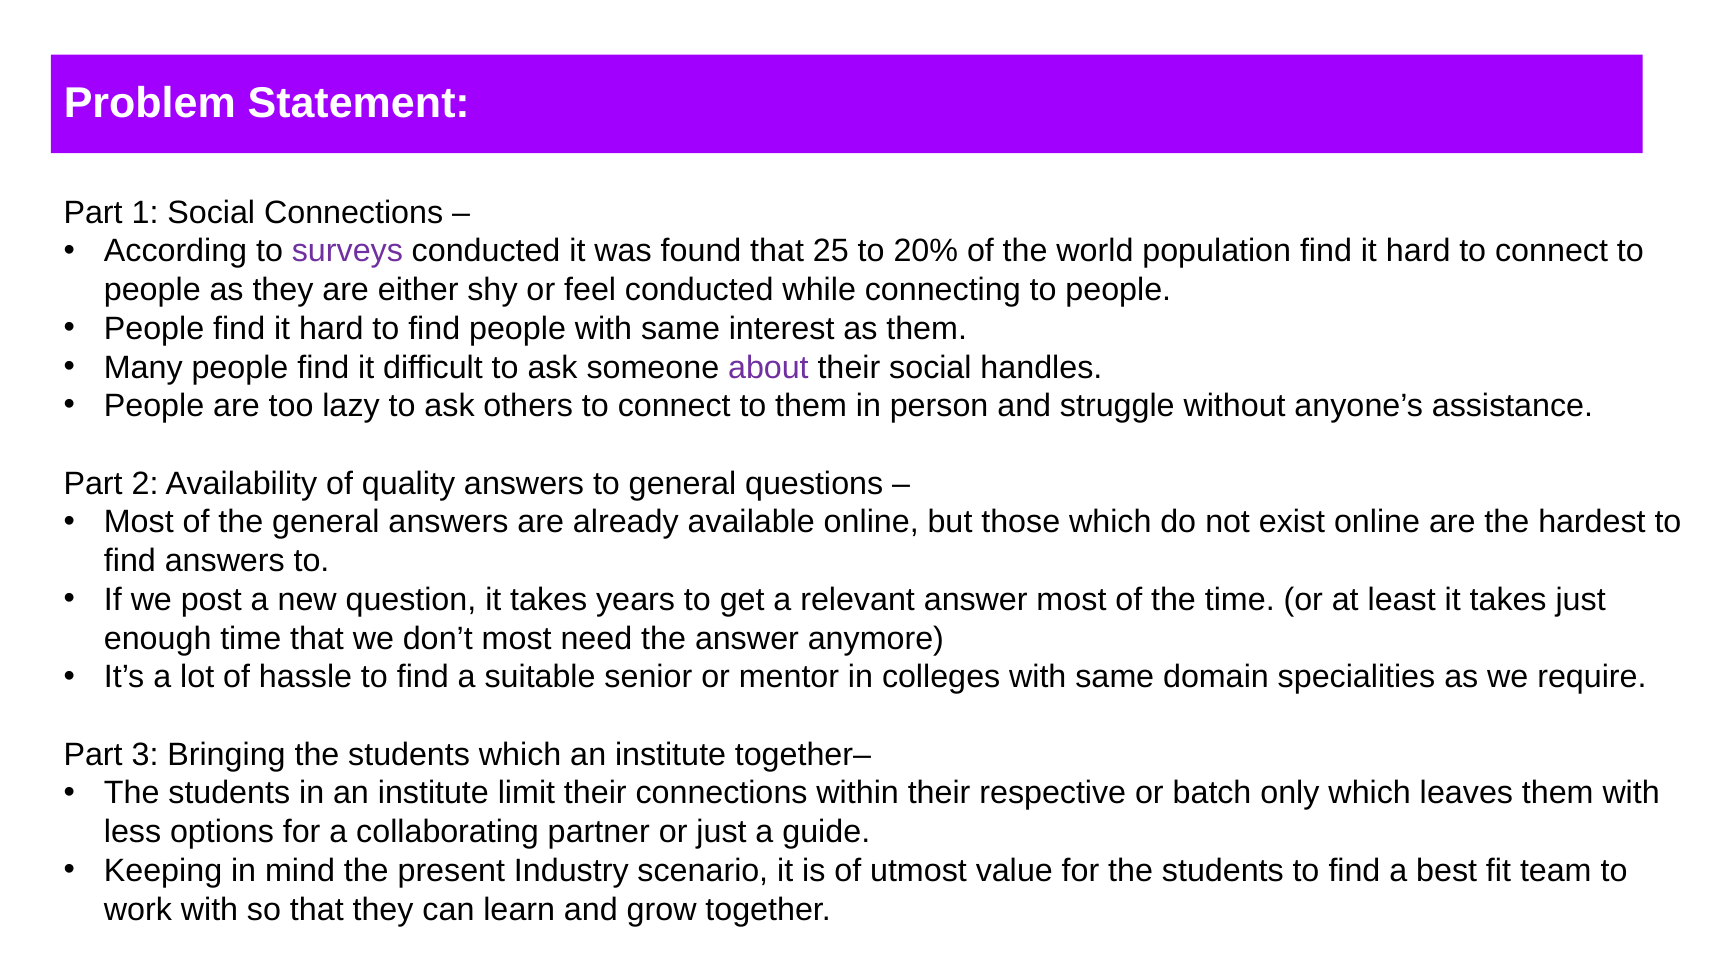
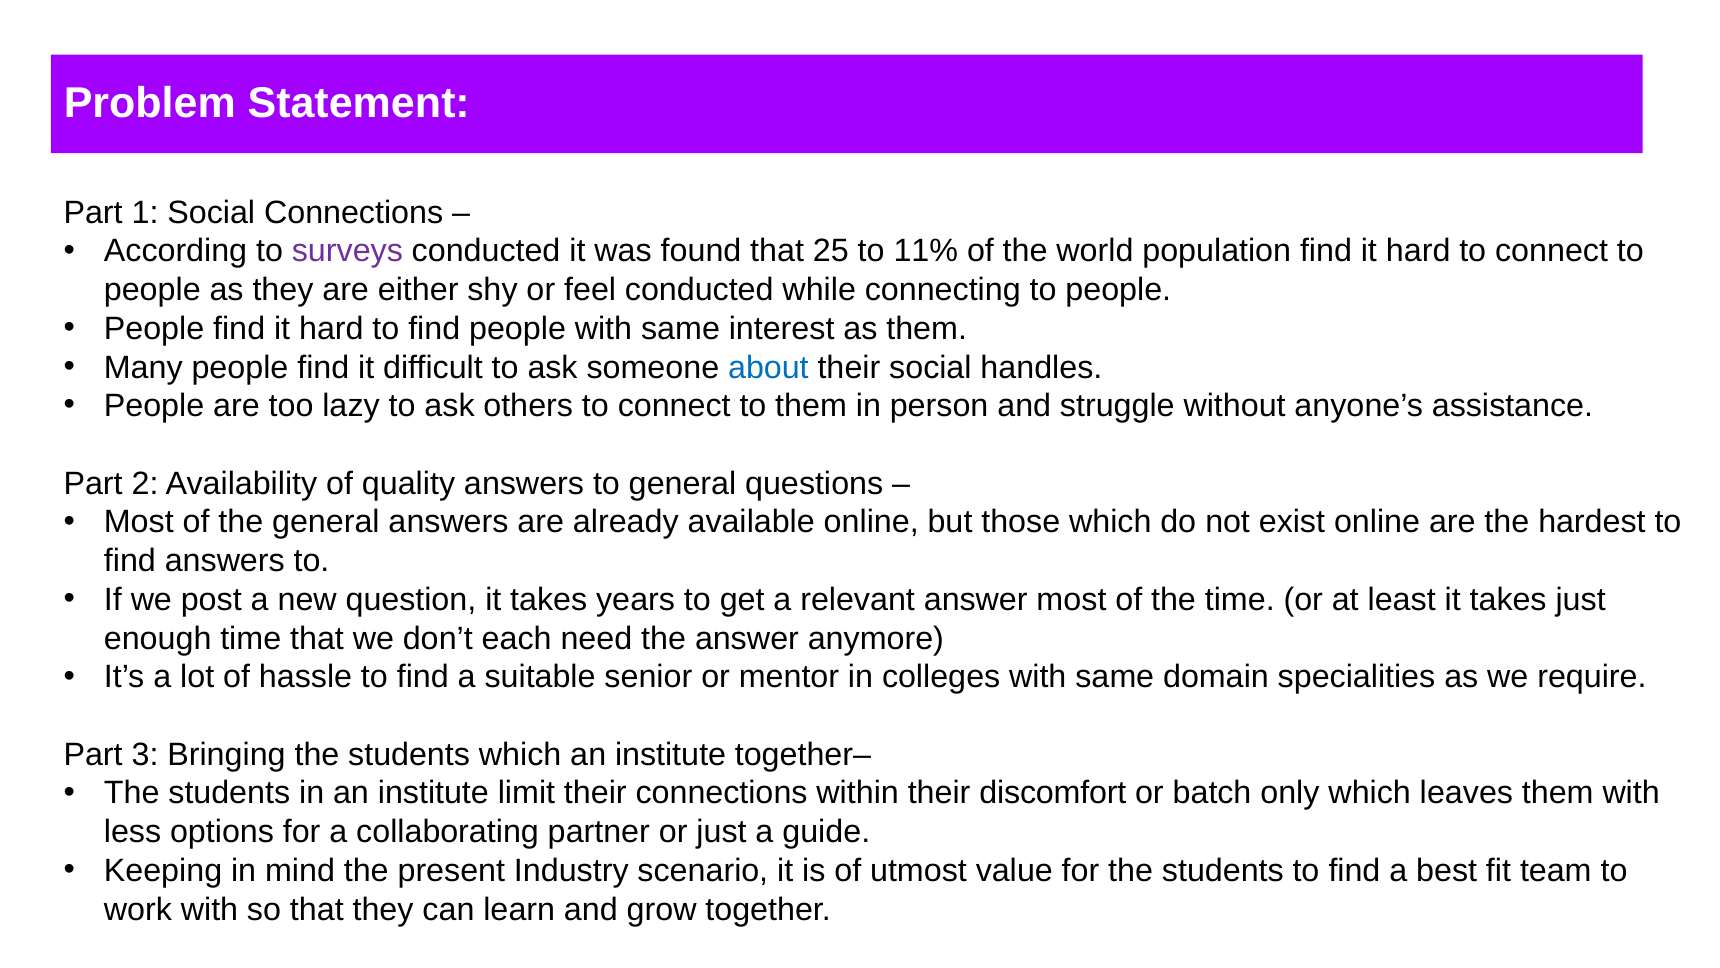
20%: 20% -> 11%
about colour: purple -> blue
don’t most: most -> each
respective: respective -> discomfort
